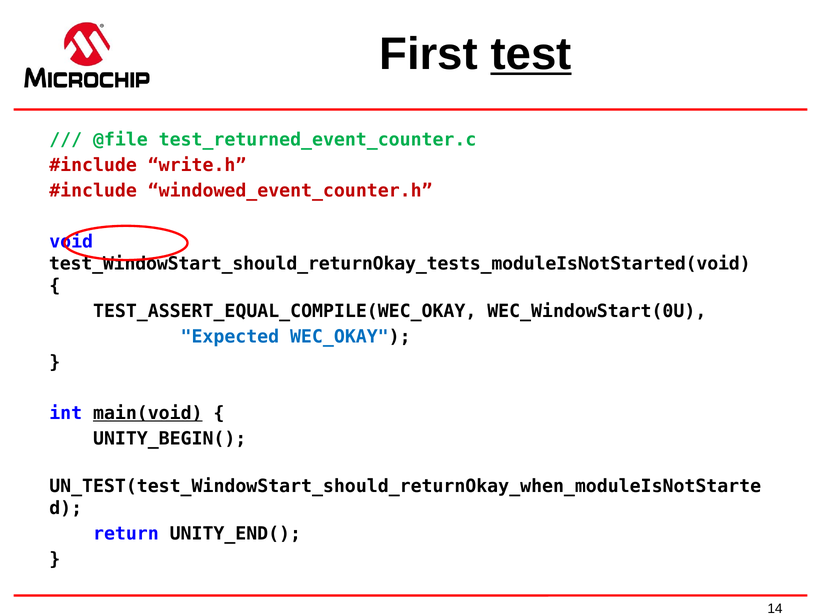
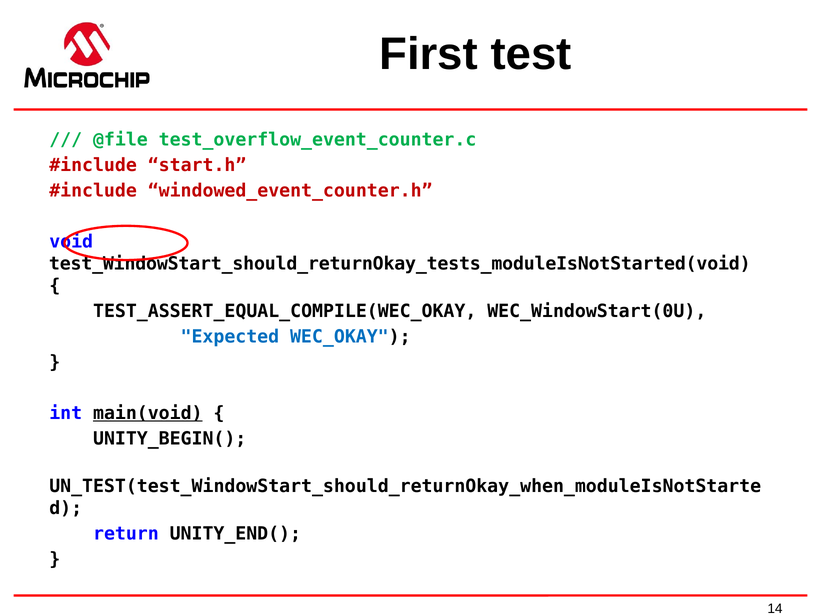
test underline: present -> none
test_returned_event_counter.c: test_returned_event_counter.c -> test_overflow_event_counter.c
write.h: write.h -> start.h
